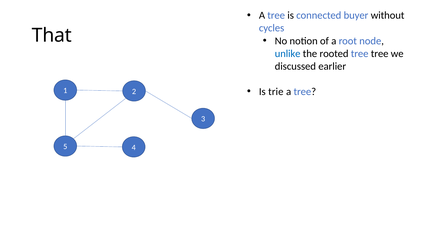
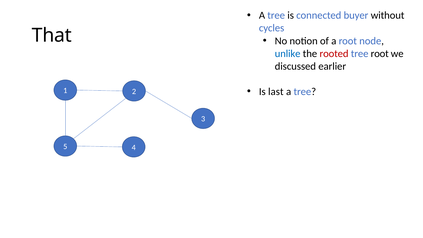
rooted colour: black -> red
tree tree: tree -> root
trie: trie -> last
